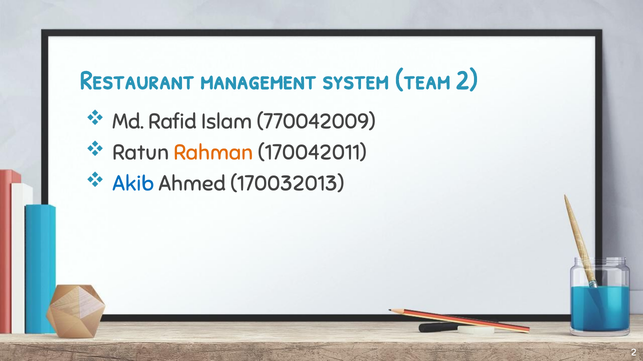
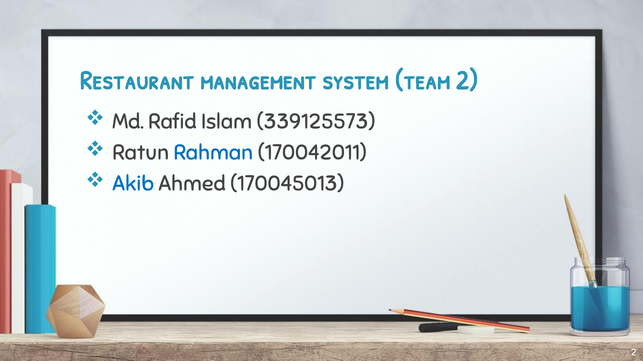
770042009: 770042009 -> 339125573
Rahman colour: orange -> blue
170032013: 170032013 -> 170045013
